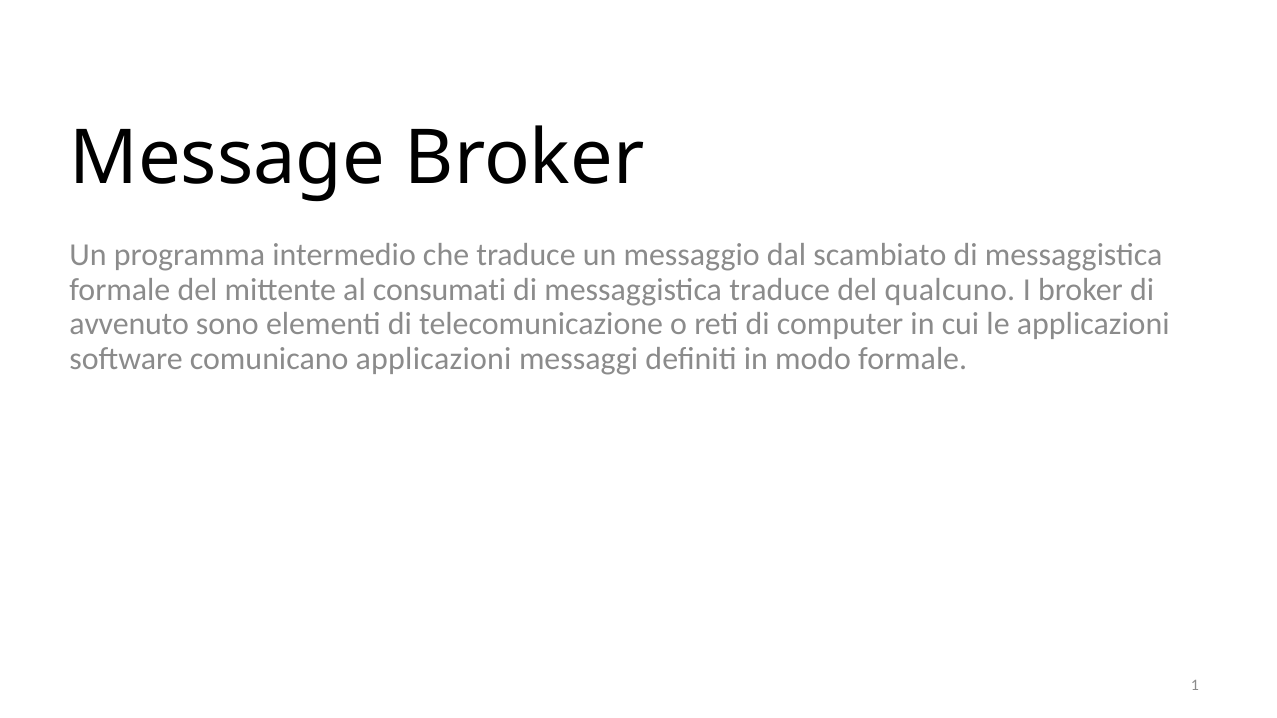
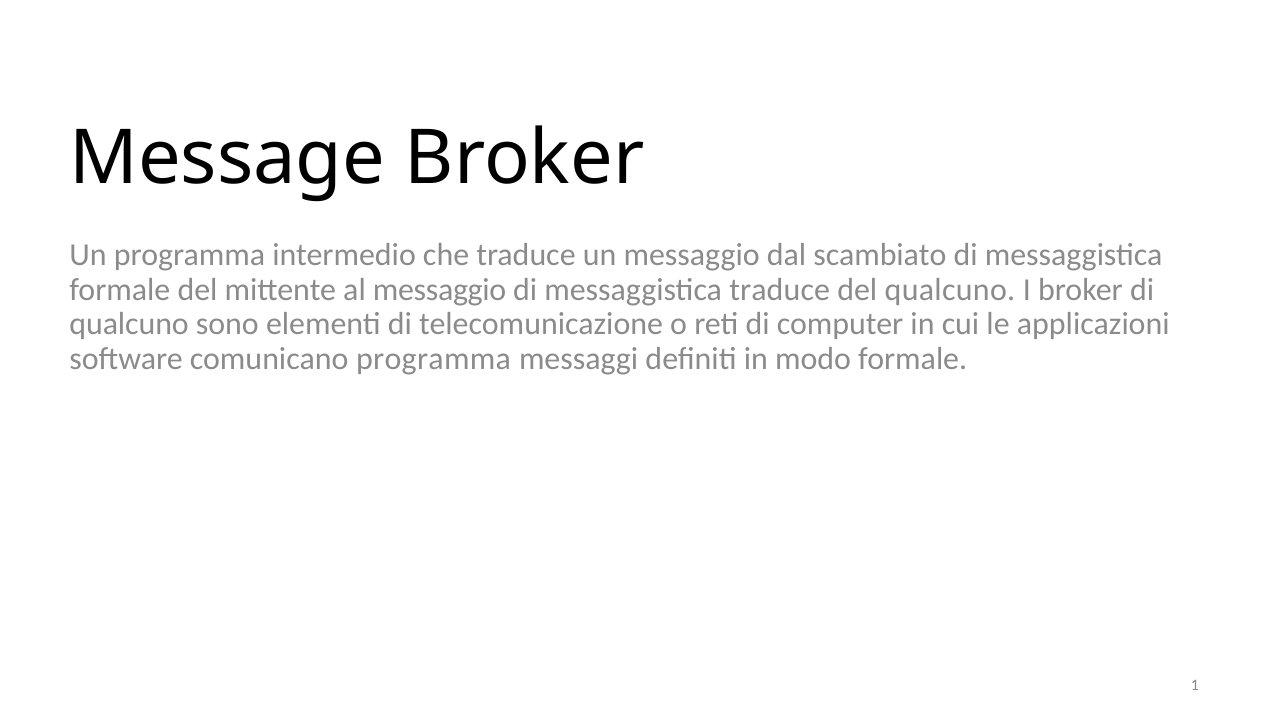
al consumati: consumati -> messaggio
avvenuto at (129, 324): avvenuto -> qualcuno
comunicano applicazioni: applicazioni -> programma
